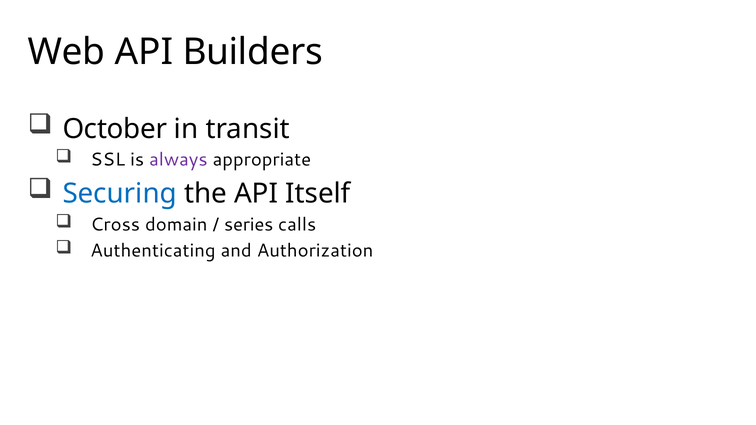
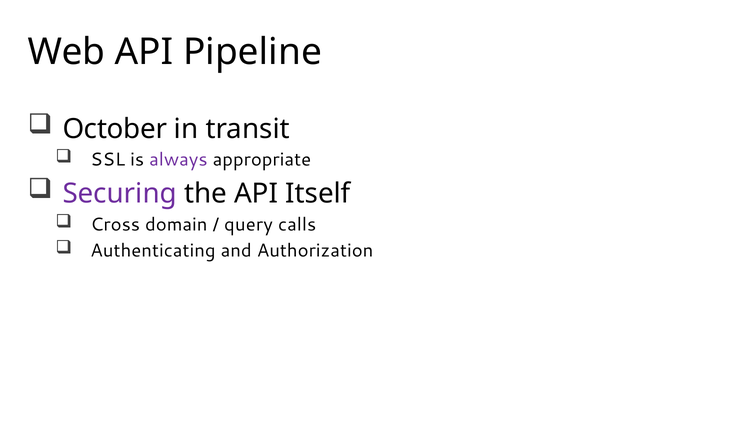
Builders: Builders -> Pipeline
Securing colour: blue -> purple
series: series -> query
